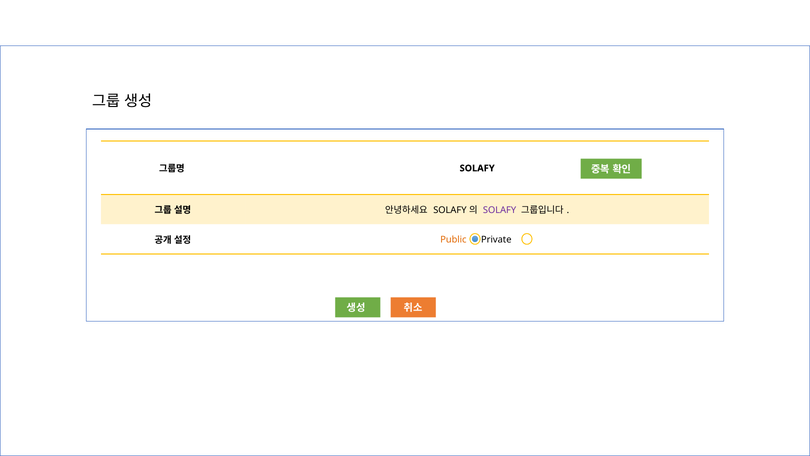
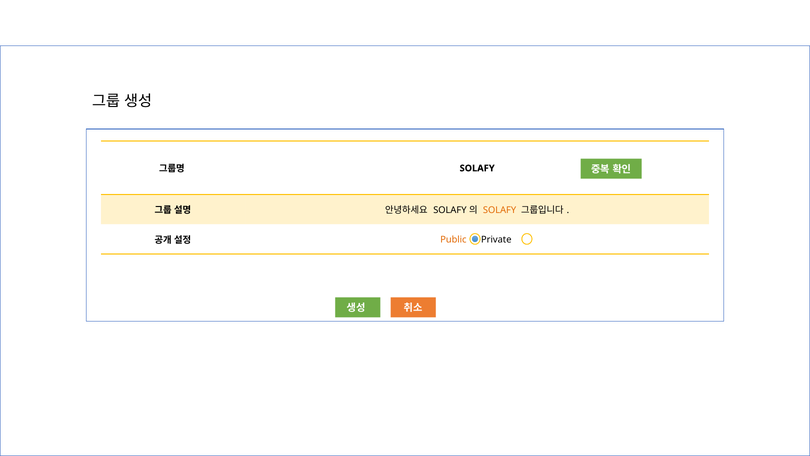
SOLAFY at (500, 210) colour: purple -> orange
